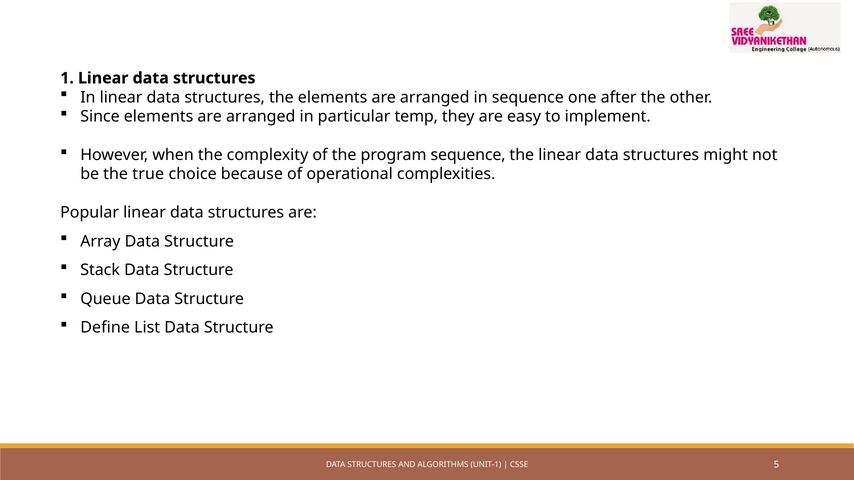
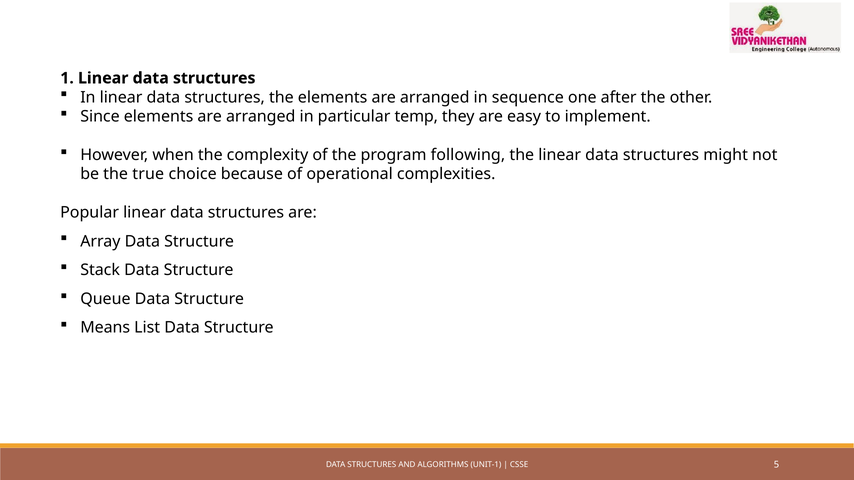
program sequence: sequence -> following
Define: Define -> Means
